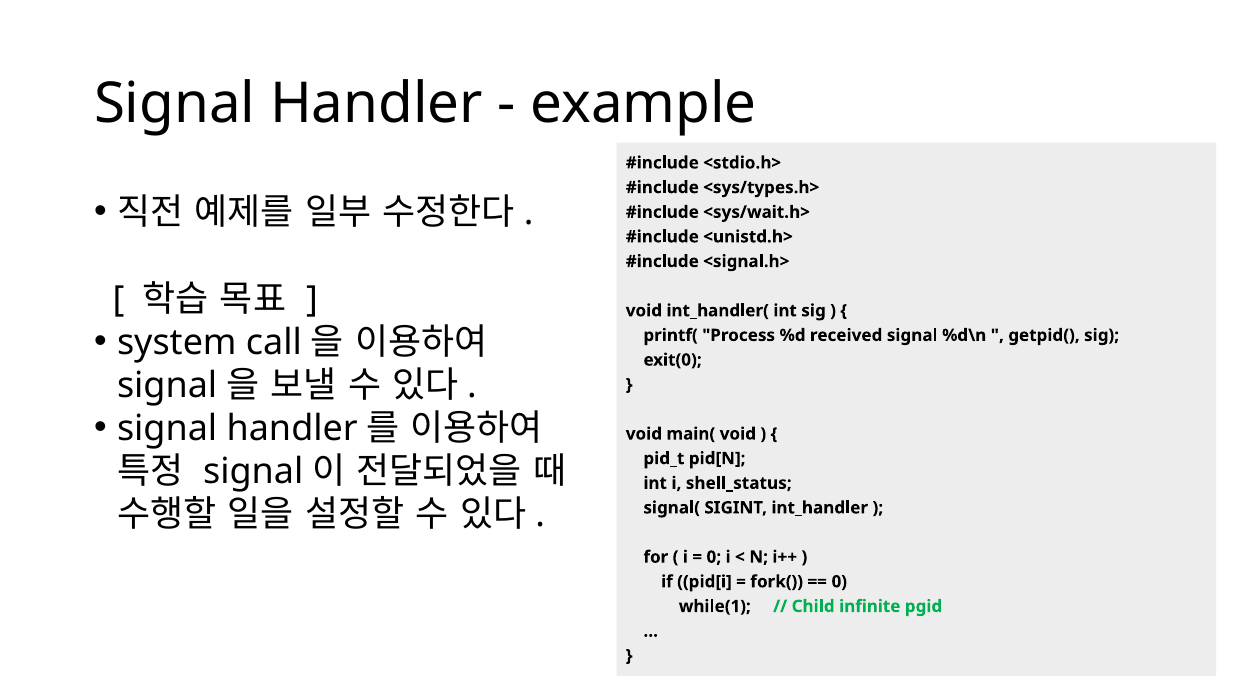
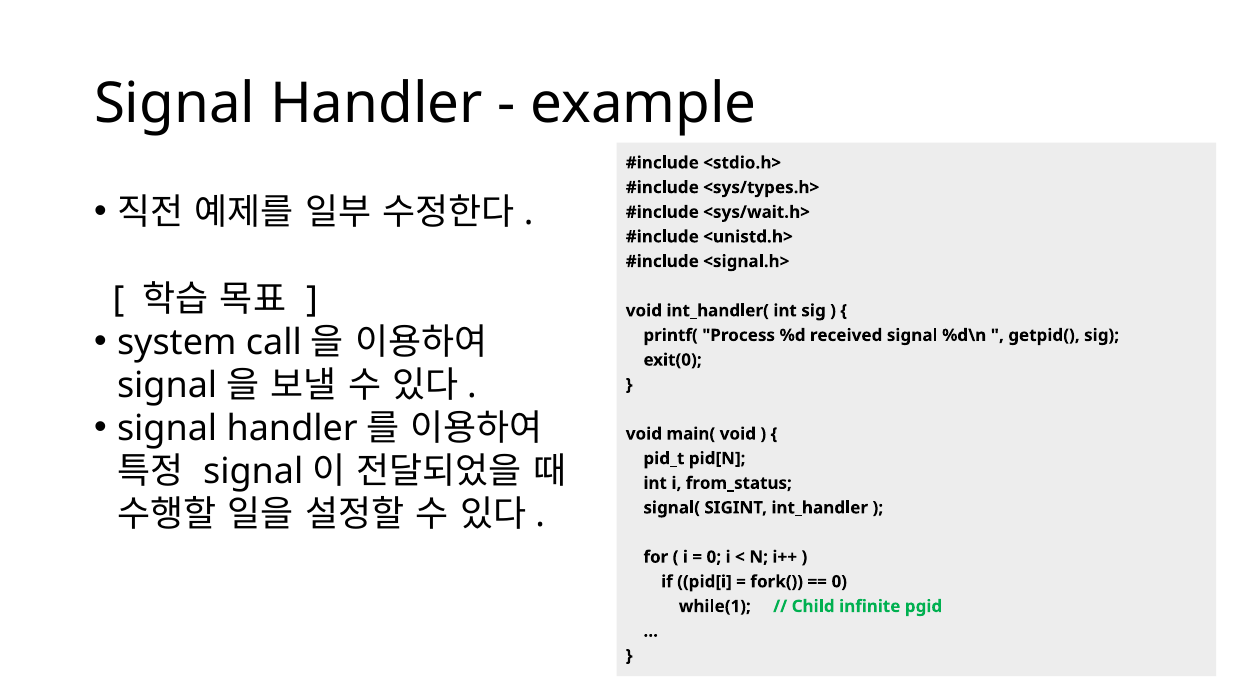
shell_status: shell_status -> from_status
